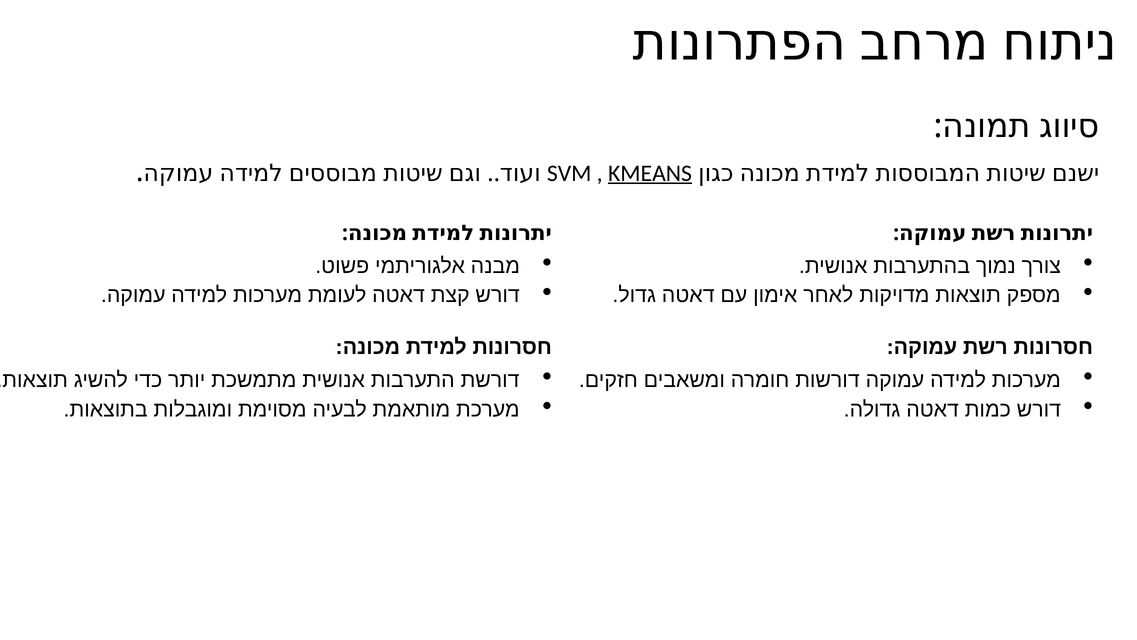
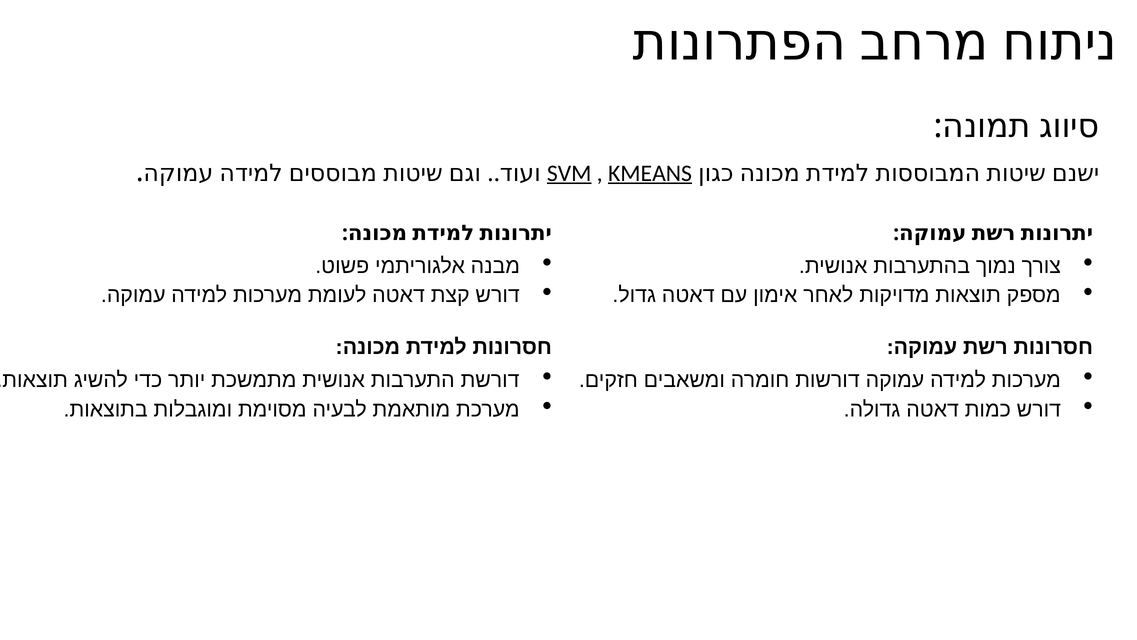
SVM underline: none -> present
